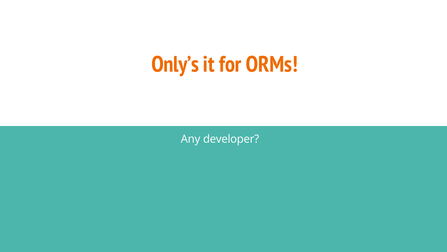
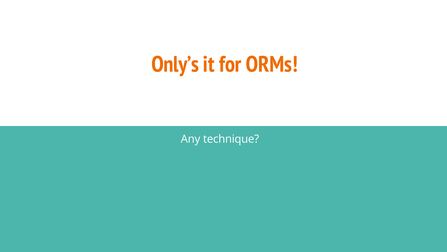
developer: developer -> technique
